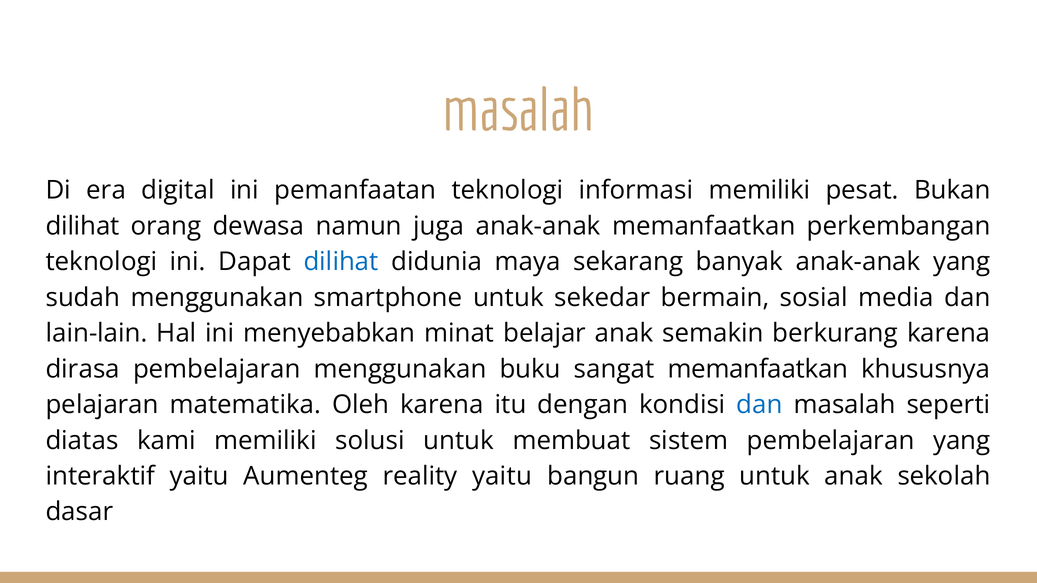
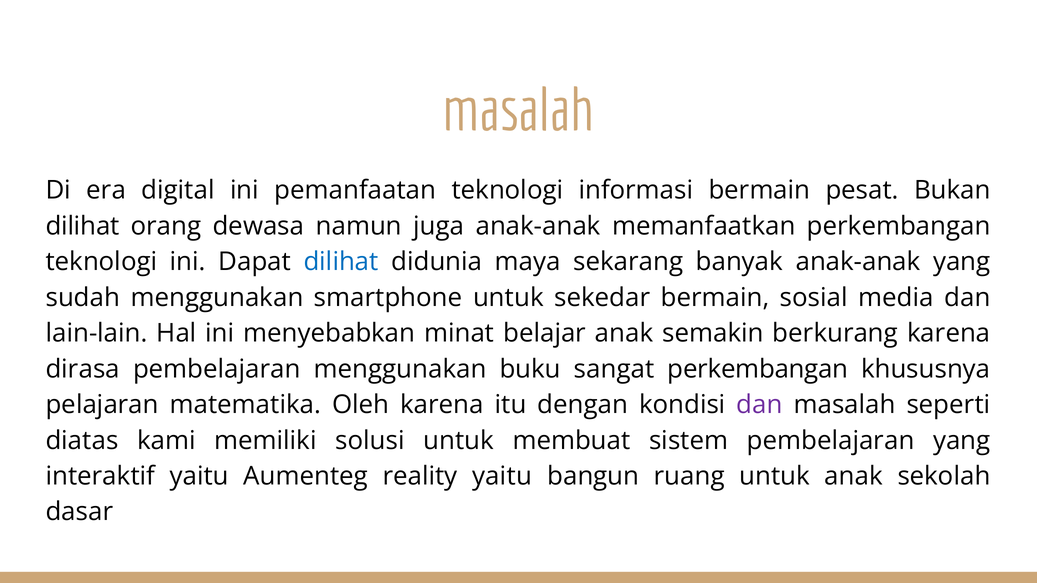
informasi memiliki: memiliki -> bermain
sangat memanfaatkan: memanfaatkan -> perkembangan
dan at (760, 405) colour: blue -> purple
